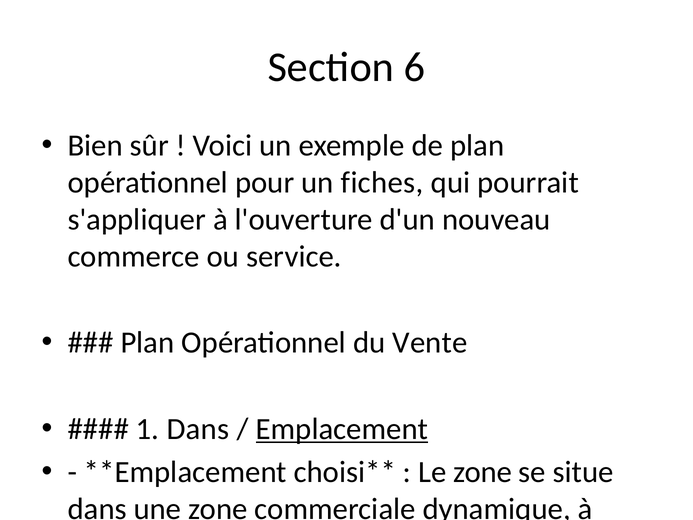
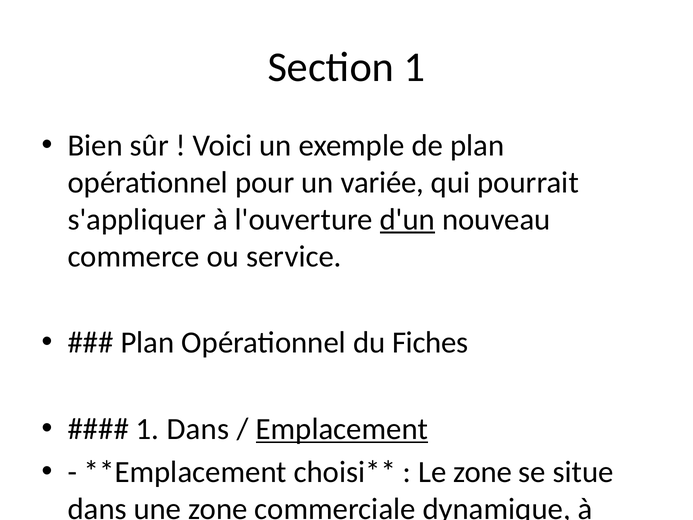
Section 6: 6 -> 1
fiches: fiches -> variée
d'un underline: none -> present
du Vente: Vente -> Fiches
